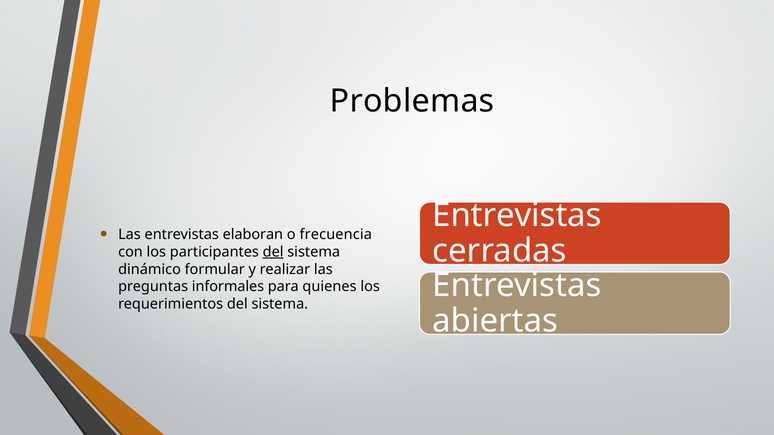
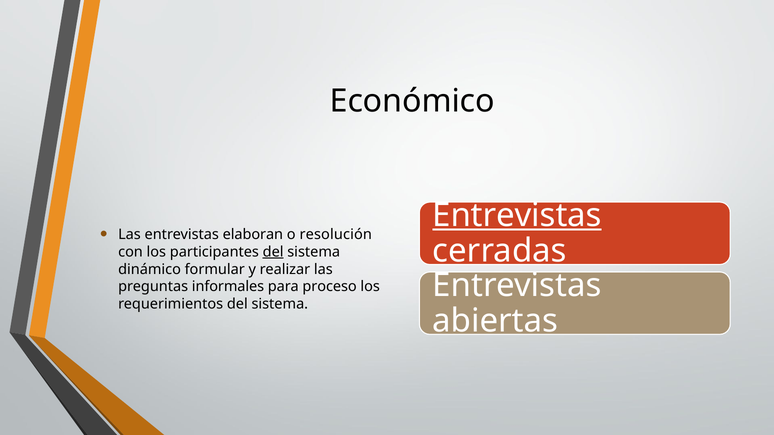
Problemas: Problemas -> Económico
Entrevistas at (517, 215) underline: none -> present
frecuencia: frecuencia -> resolución
quienes: quienes -> proceso
